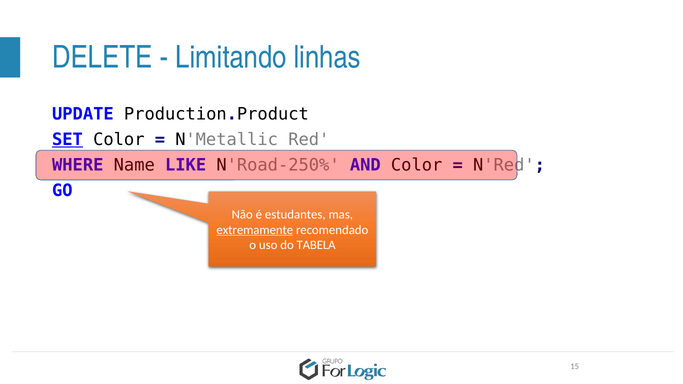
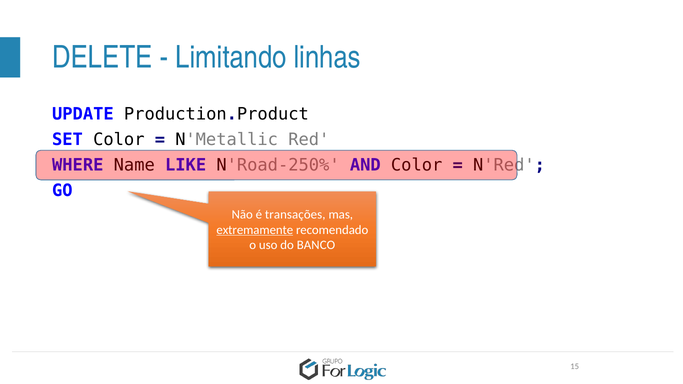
SET underline: present -> none
estudantes: estudantes -> transações
TABELA: TABELA -> BANCO
